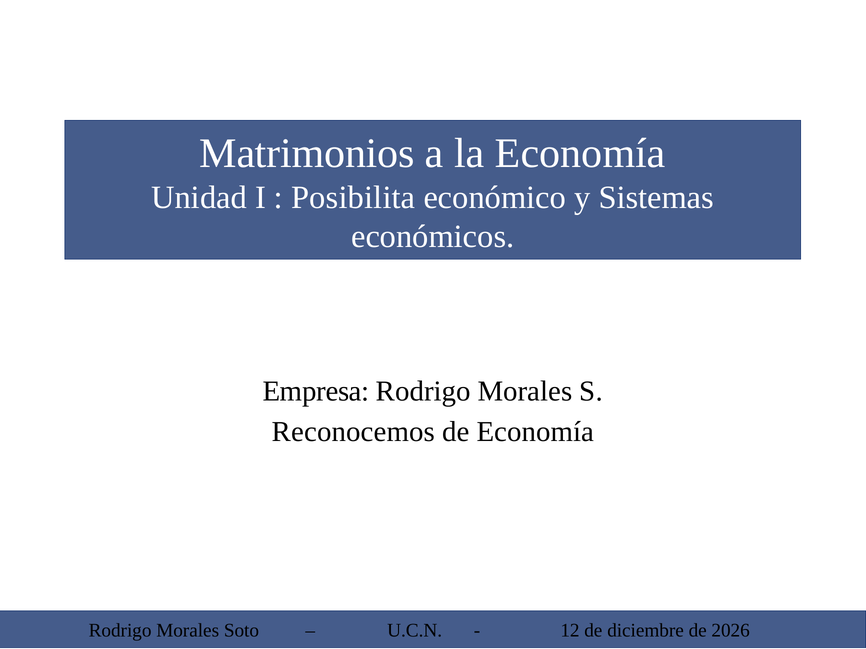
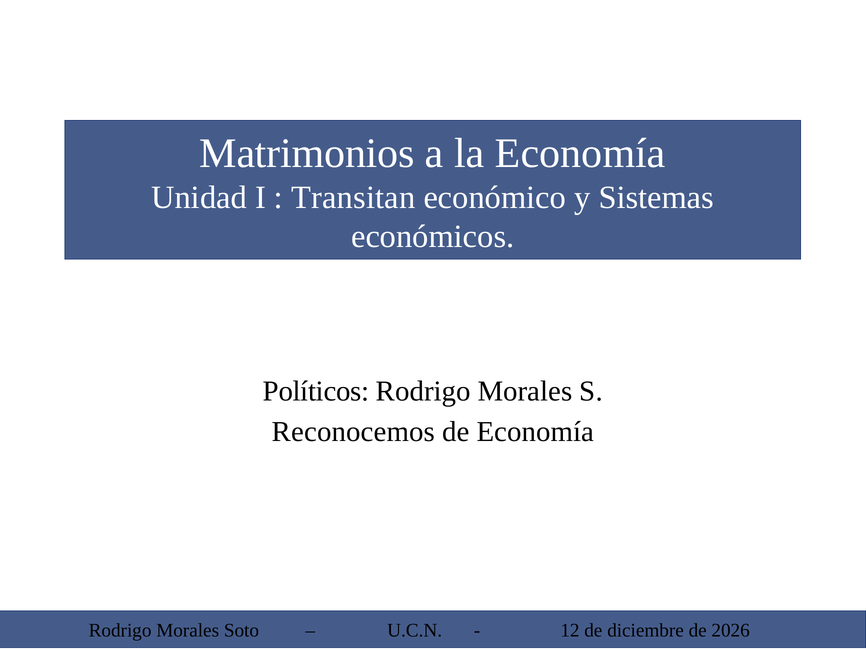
Posibilita: Posibilita -> Transitan
Empresa: Empresa -> Políticos
